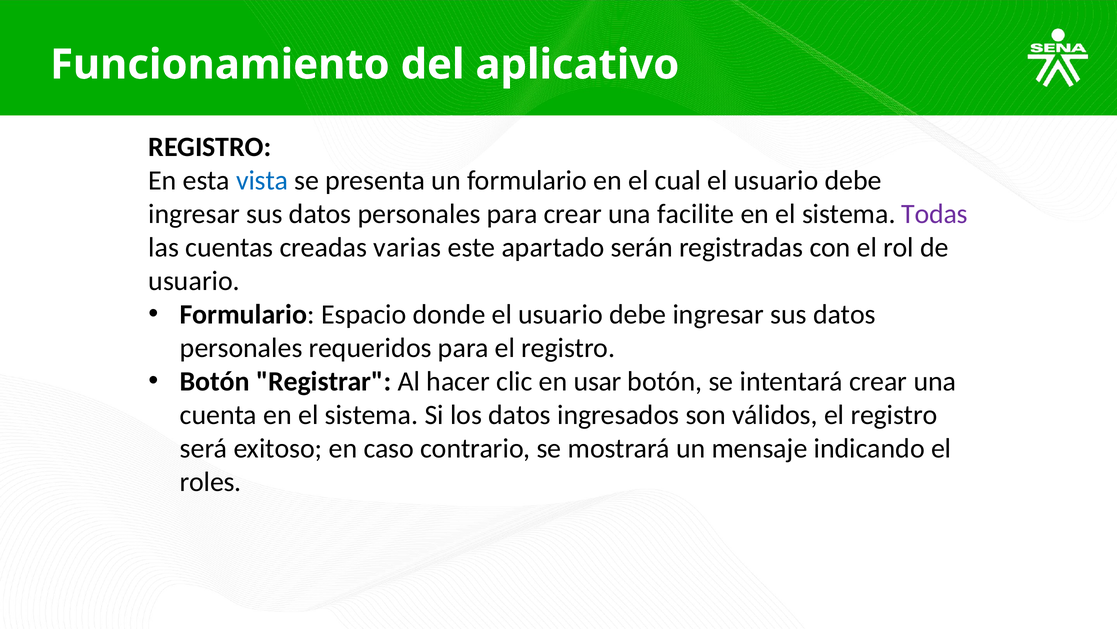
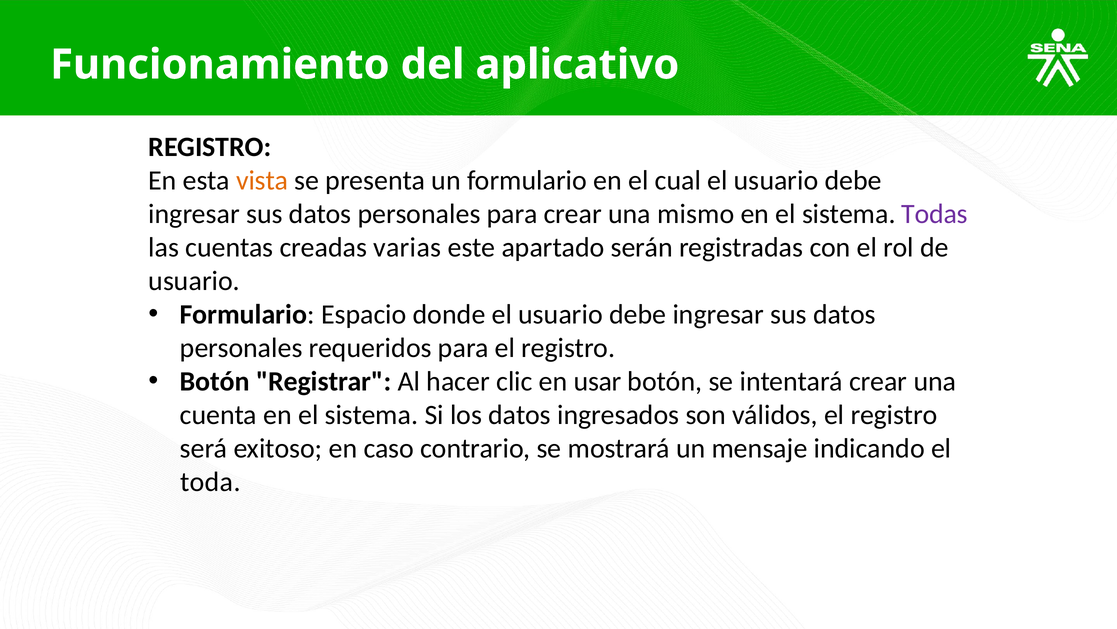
vista colour: blue -> orange
facilite: facilite -> mismo
roles: roles -> toda
